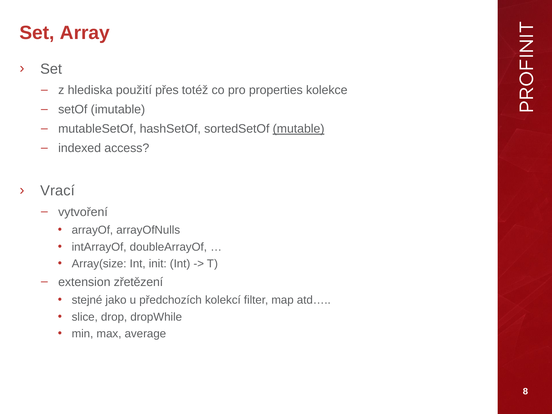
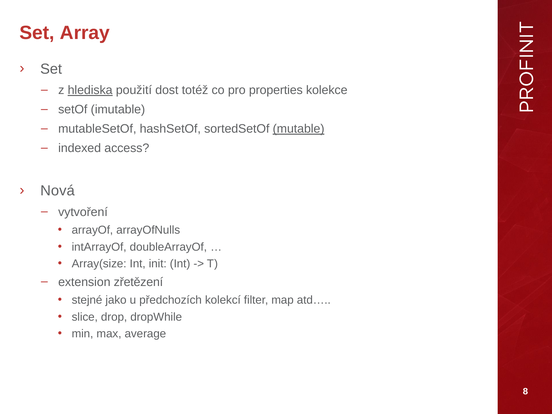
hlediska underline: none -> present
přes: přes -> dost
Vrací: Vrací -> Nová
